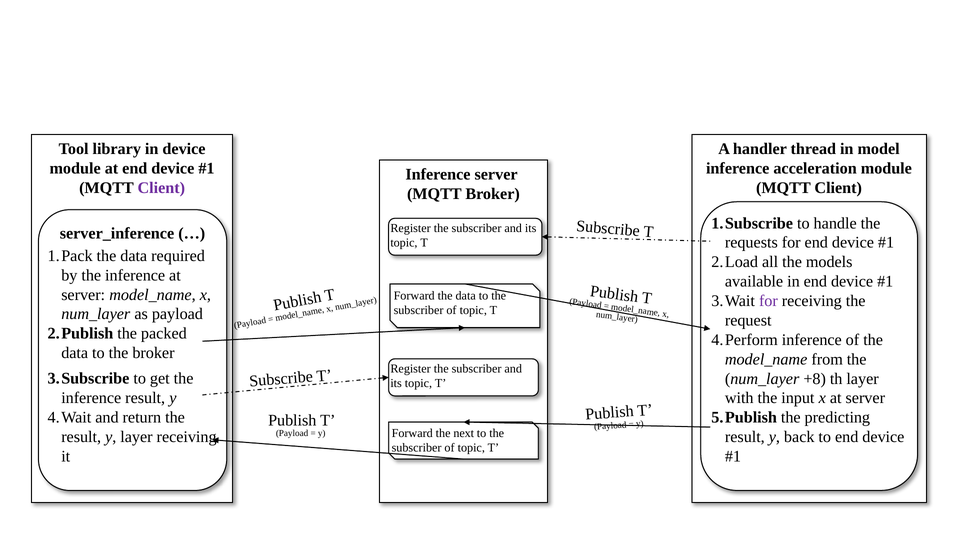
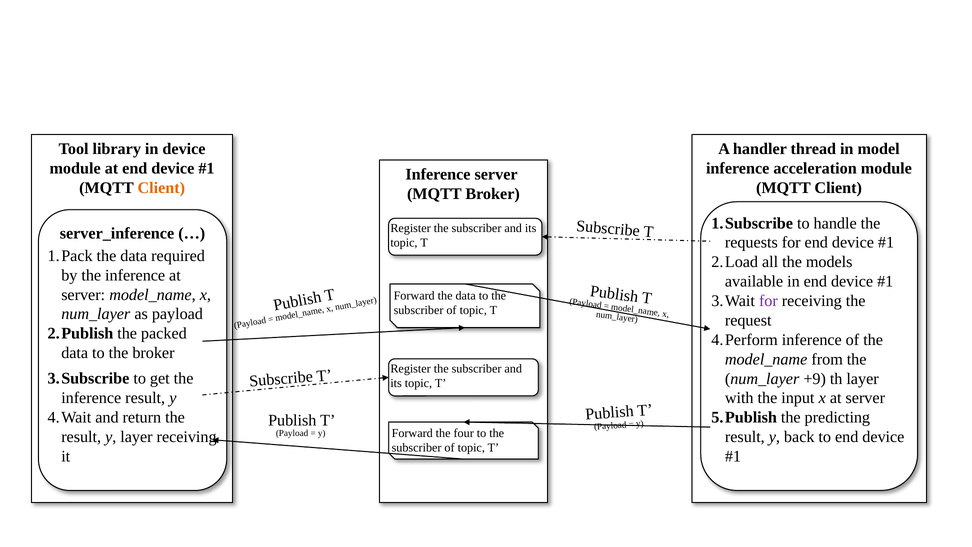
Client at (161, 188) colour: purple -> orange
+8: +8 -> +9
next: next -> four
